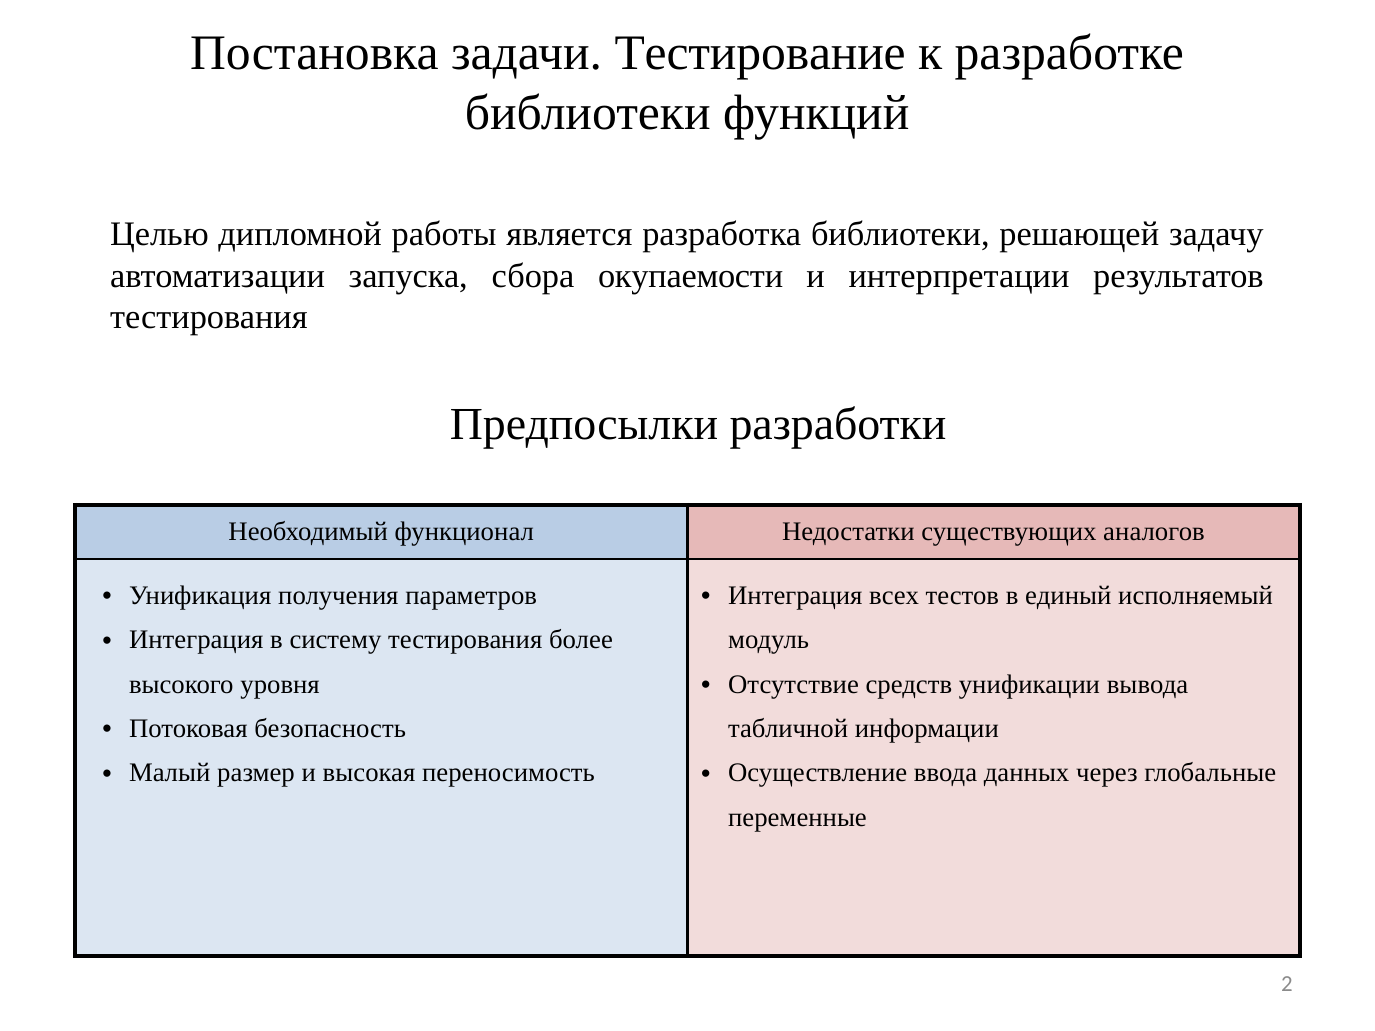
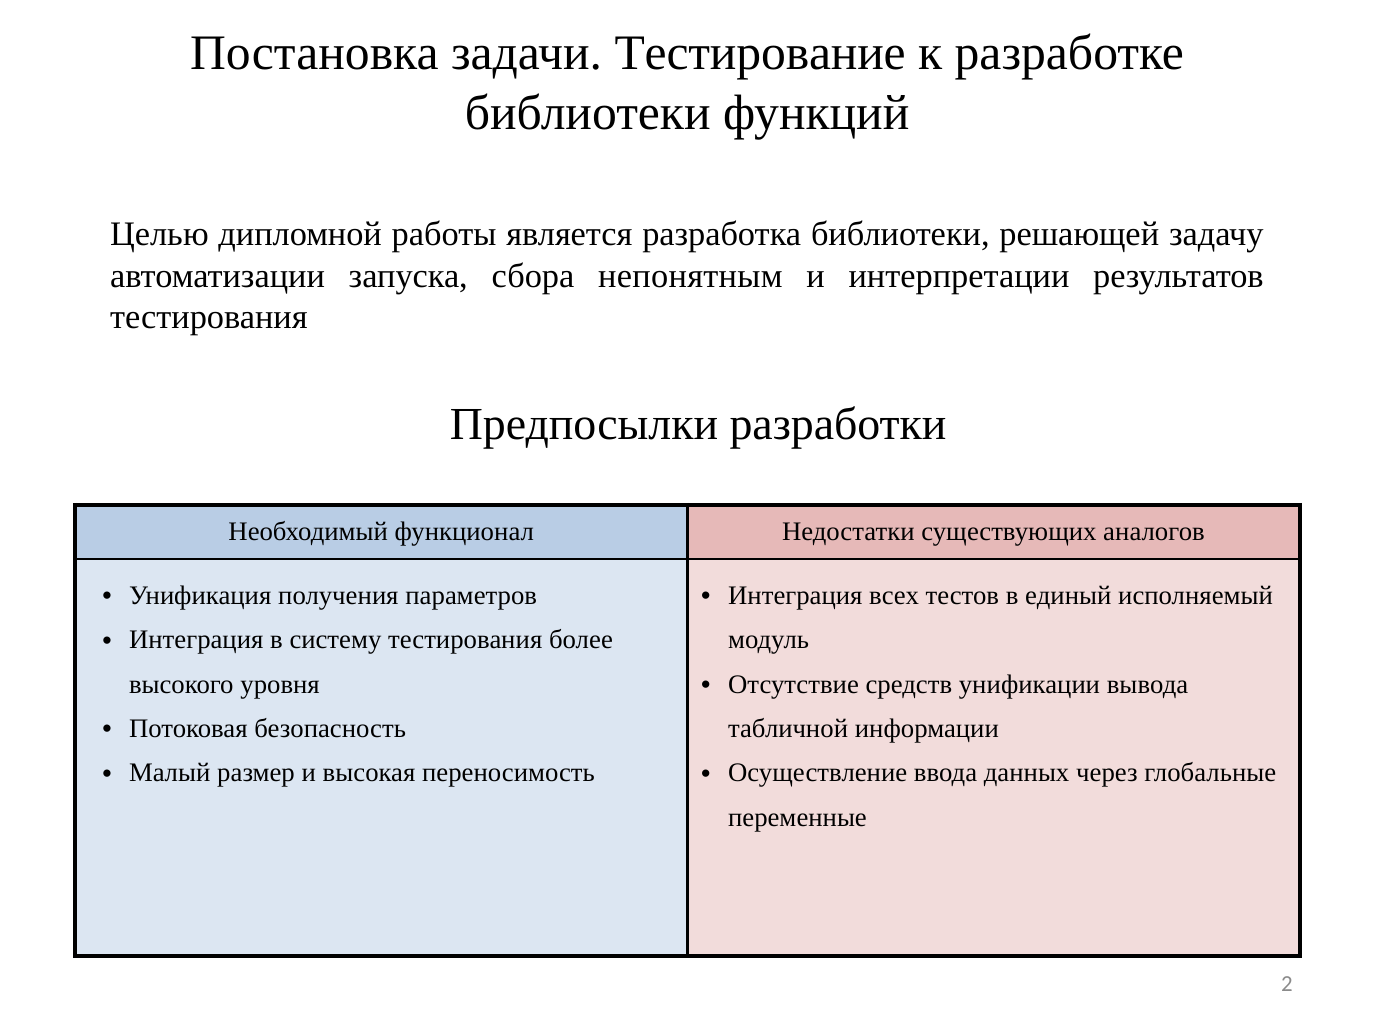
окупаемости: окупаемости -> непонятным
